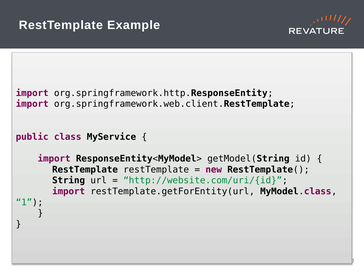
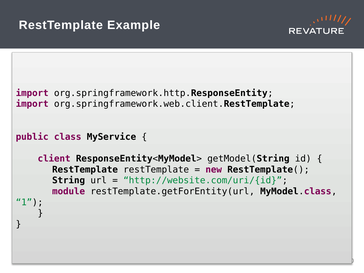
import at (54, 159): import -> client
import at (69, 191): import -> module
